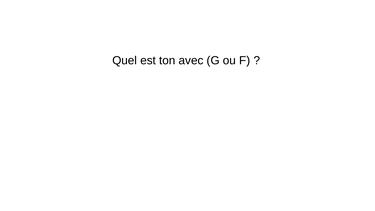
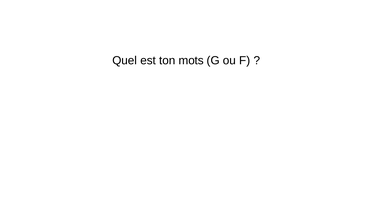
avec: avec -> mots
